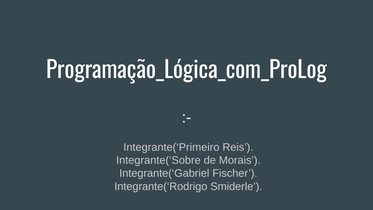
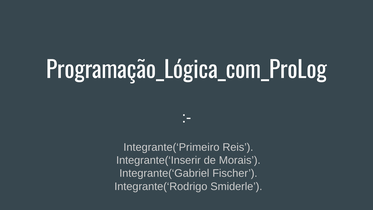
Integrante(‘Sobre: Integrante(‘Sobre -> Integrante(‘Inserir
